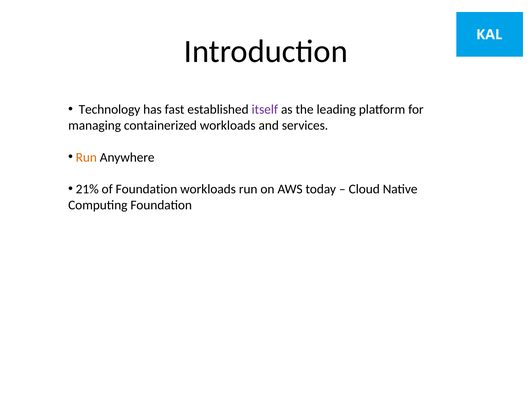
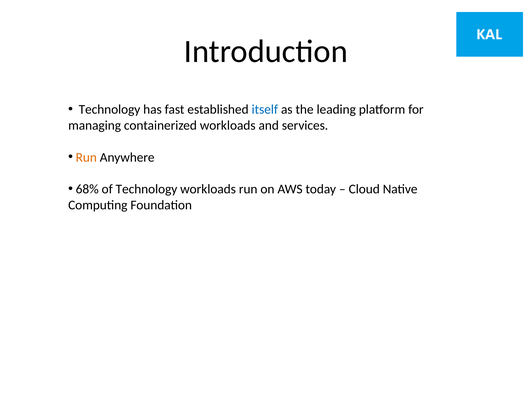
itself colour: purple -> blue
21%: 21% -> 68%
of Foundation: Foundation -> Technology
